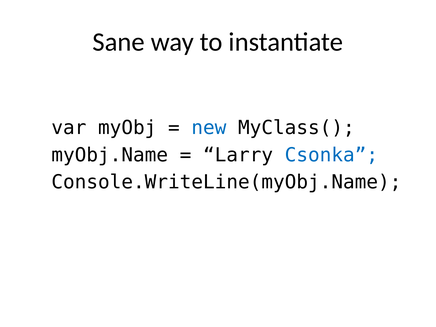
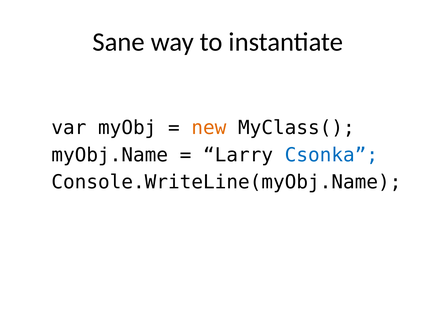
new colour: blue -> orange
